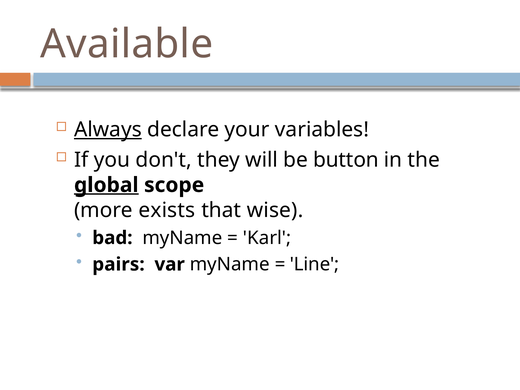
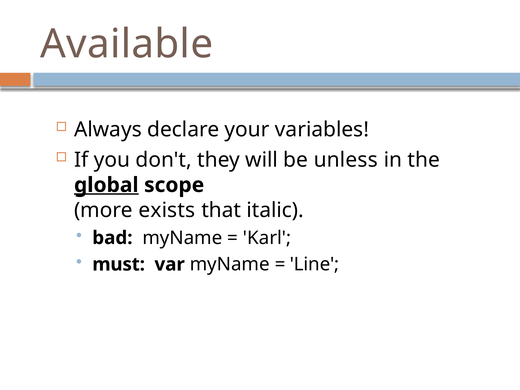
Always underline: present -> none
button: button -> unless
wise: wise -> italic
pairs: pairs -> must
